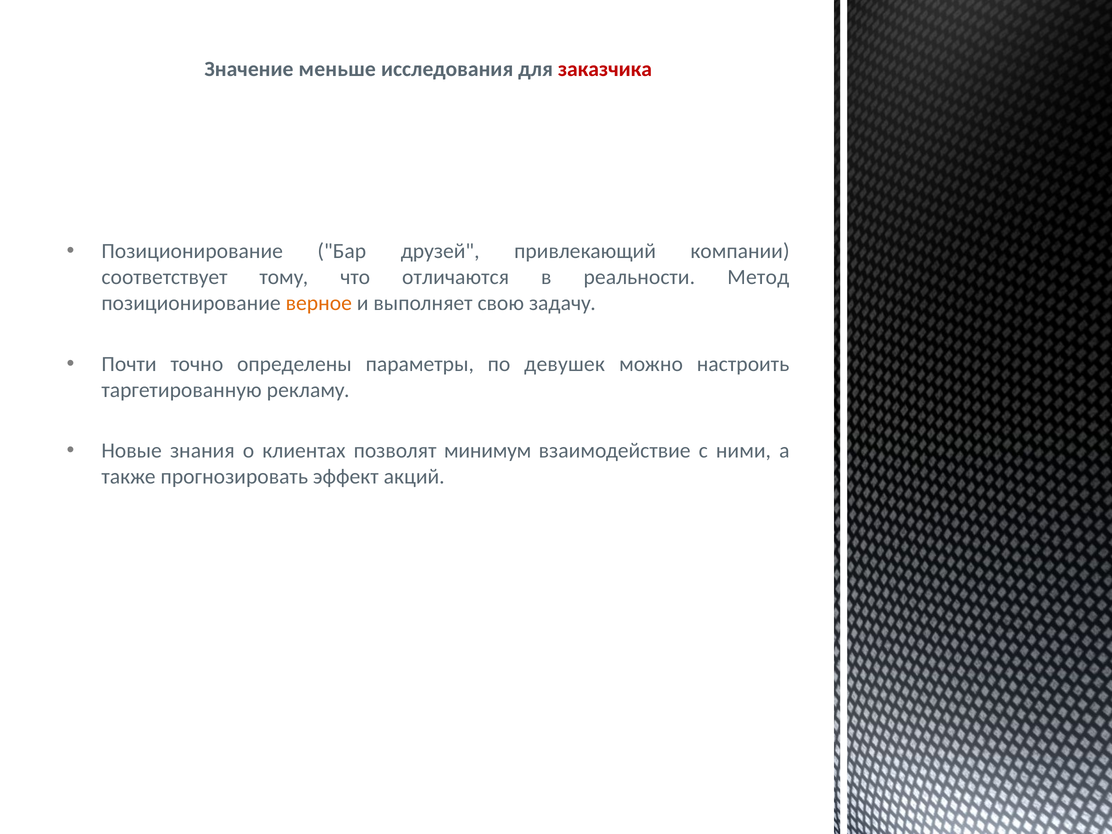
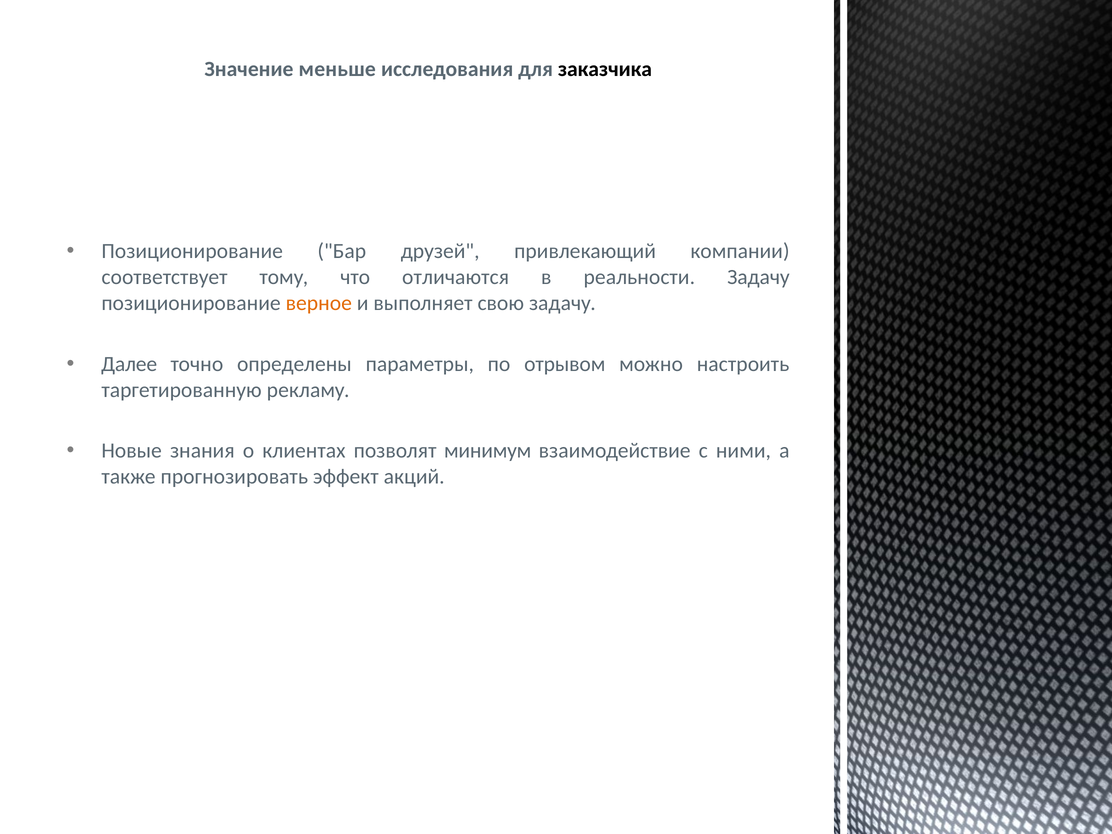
заказчика colour: red -> black
реальности Метод: Метод -> Задачу
Почти: Почти -> Далее
девушек: девушек -> отрывом
